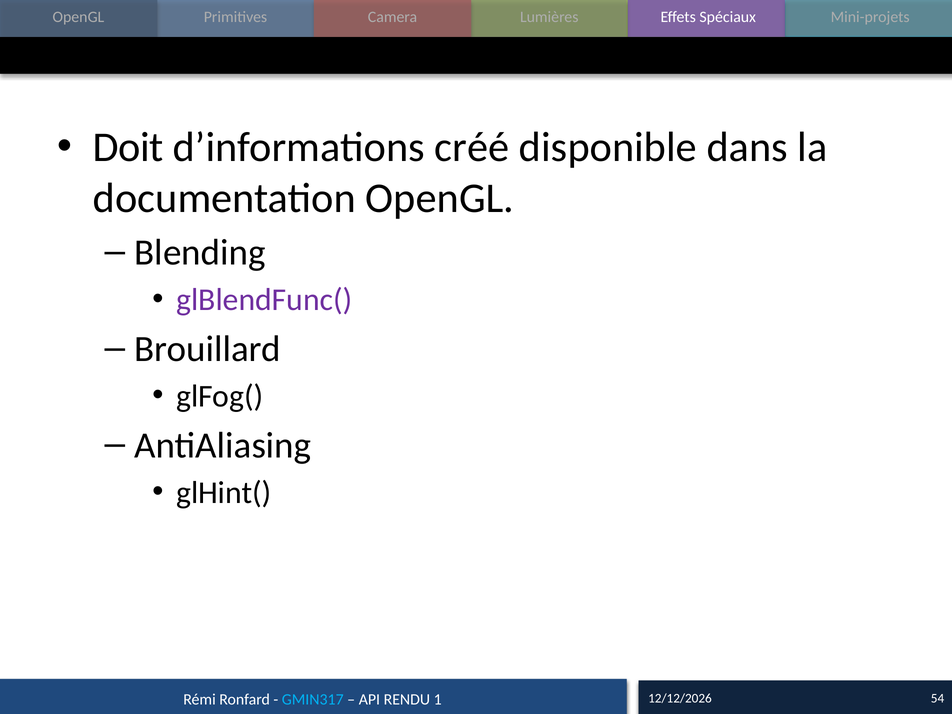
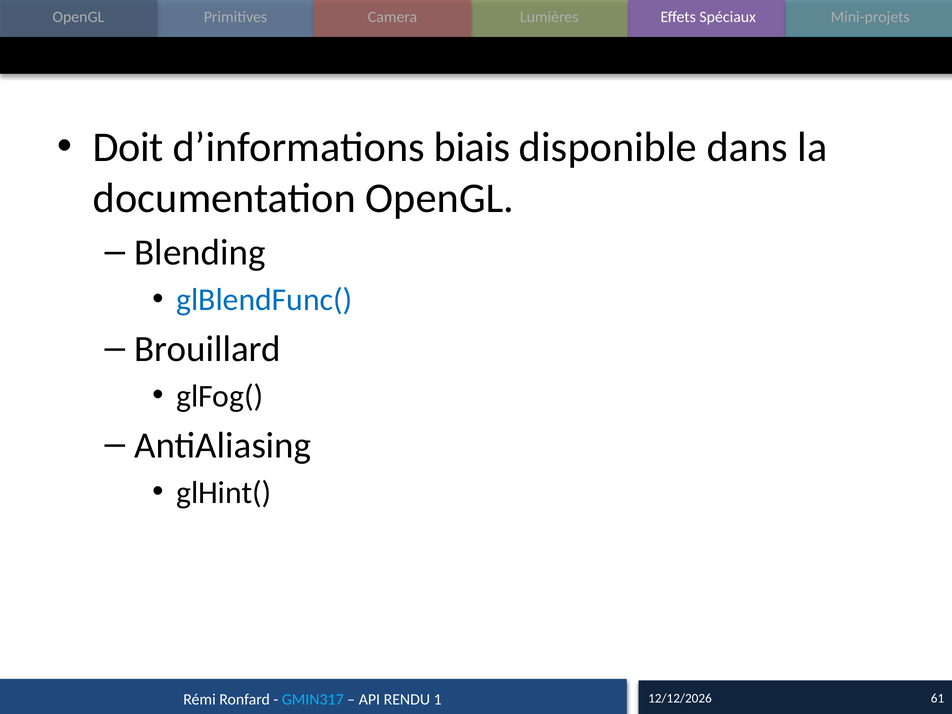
créé: créé -> biais
glBlendFunc( colour: purple -> blue
54: 54 -> 61
